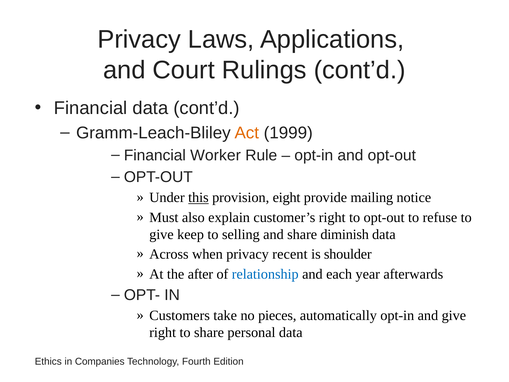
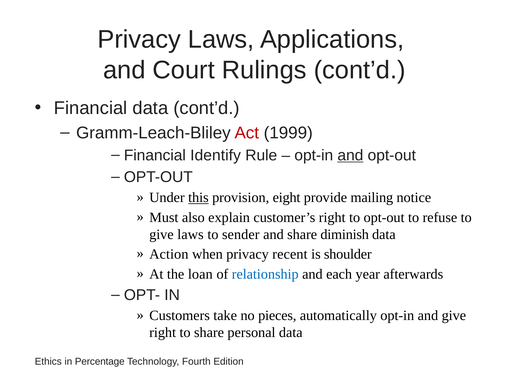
Act colour: orange -> red
Worker: Worker -> Identify
and at (350, 155) underline: none -> present
give keep: keep -> laws
selling: selling -> sender
Across: Across -> Action
after: after -> loan
Companies: Companies -> Percentage
